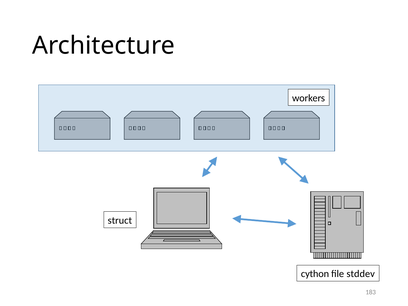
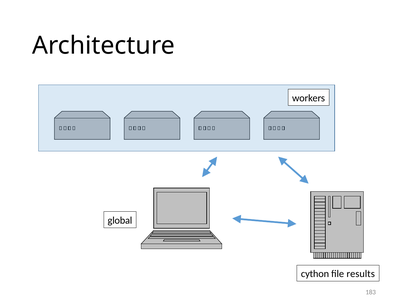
struct: struct -> global
stddev: stddev -> results
